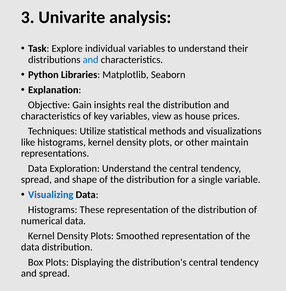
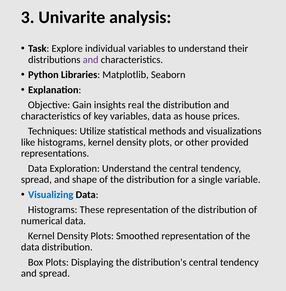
and at (91, 60) colour: blue -> purple
variables view: view -> data
maintain: maintain -> provided
